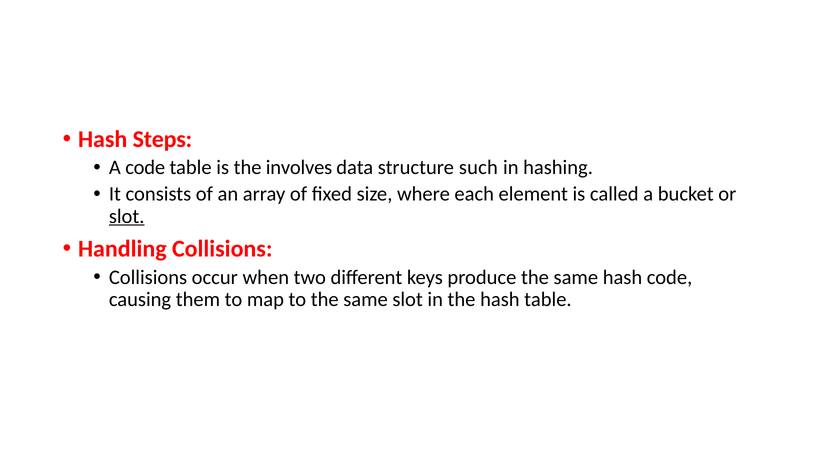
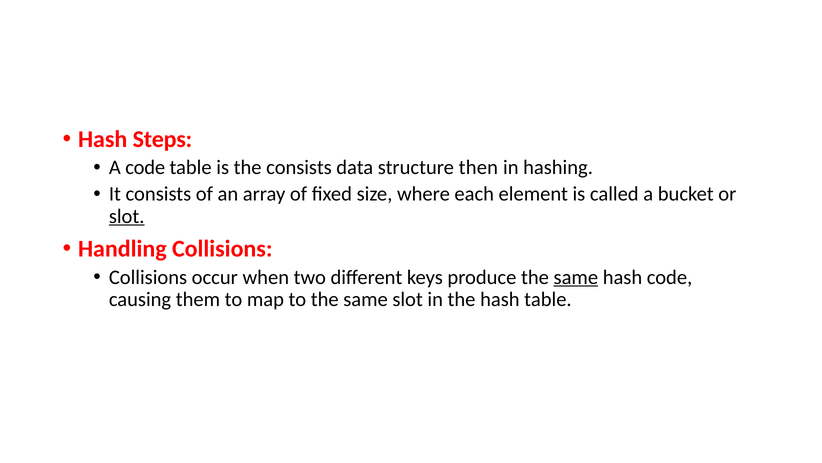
the involves: involves -> consists
such: such -> then
same at (576, 277) underline: none -> present
